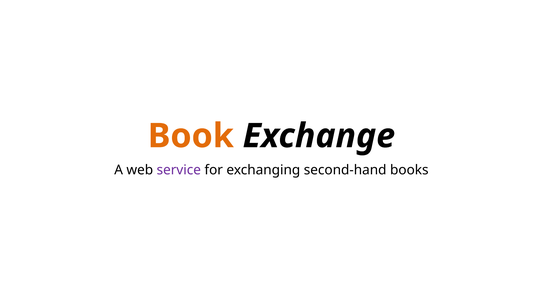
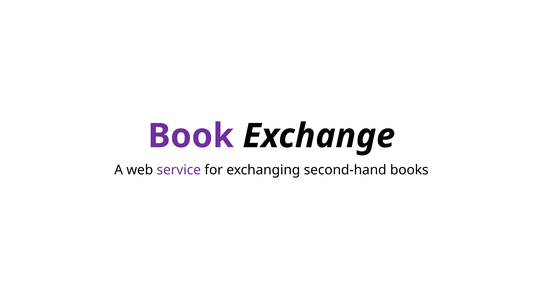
Book colour: orange -> purple
